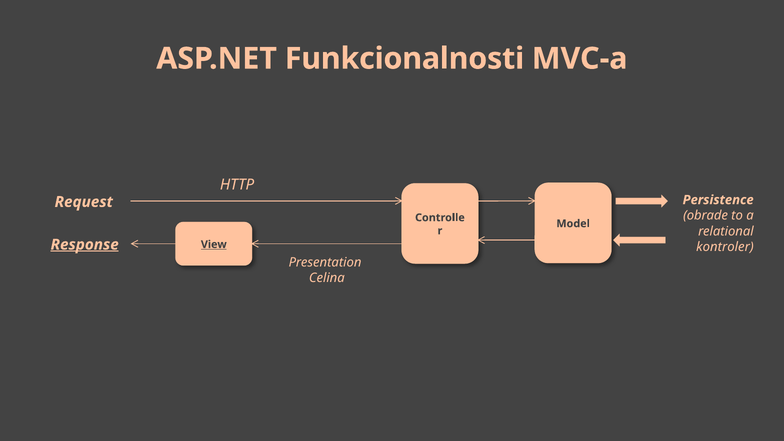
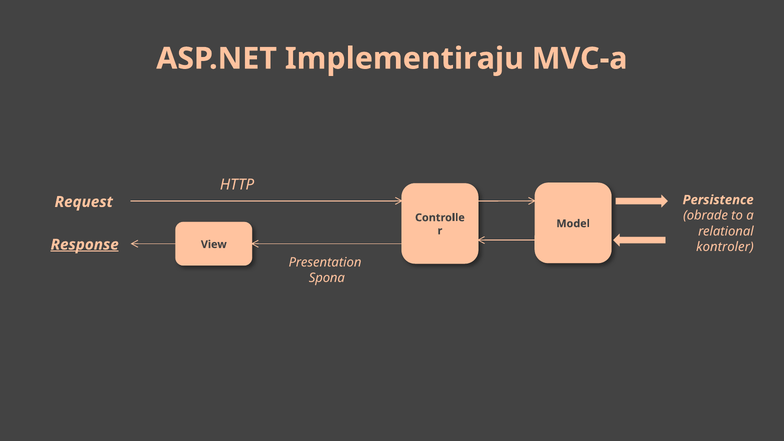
Funkcionalnosti: Funkcionalnosti -> Implementiraju
View underline: present -> none
Celina: Celina -> Spona
